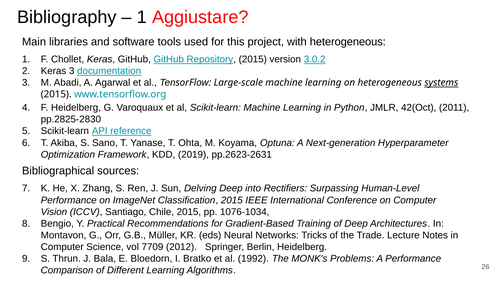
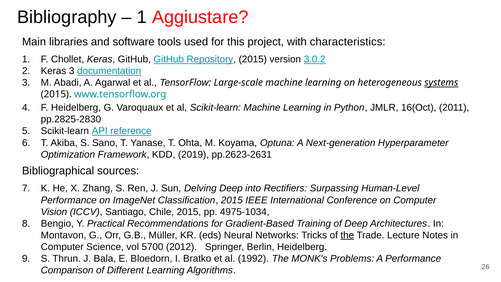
with heterogeneous: heterogeneous -> characteristics
42(Oct: 42(Oct -> 16(Oct
1076-1034: 1076-1034 -> 4975-1034
the at (347, 235) underline: none -> present
7709: 7709 -> 5700
